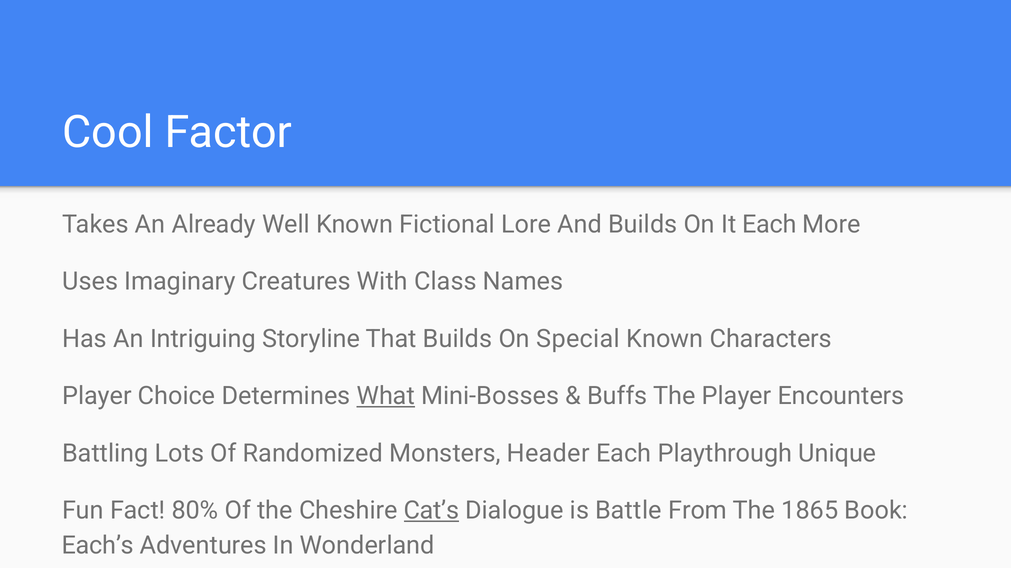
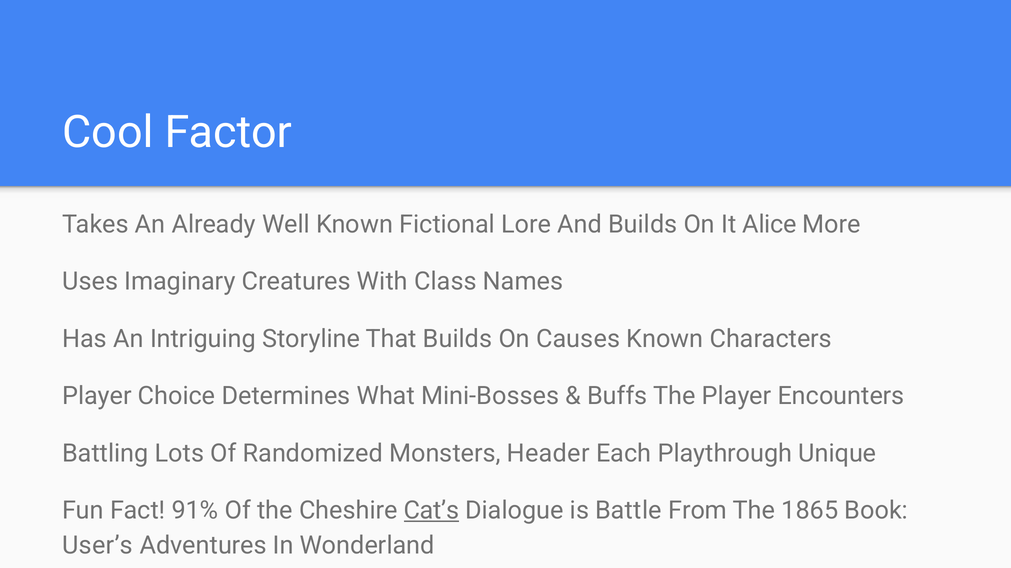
It Each: Each -> Alice
Special: Special -> Causes
What underline: present -> none
80%: 80% -> 91%
Each’s: Each’s -> User’s
